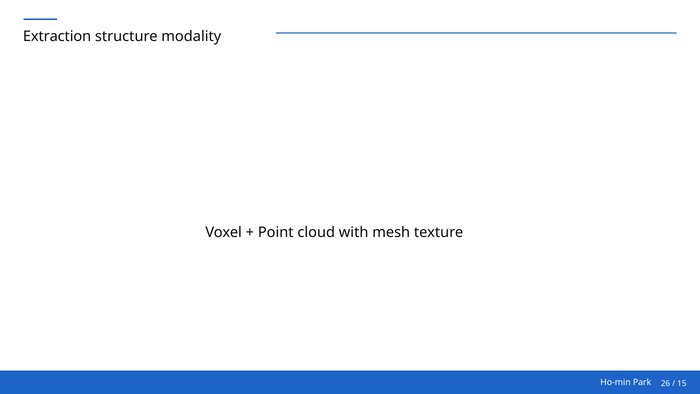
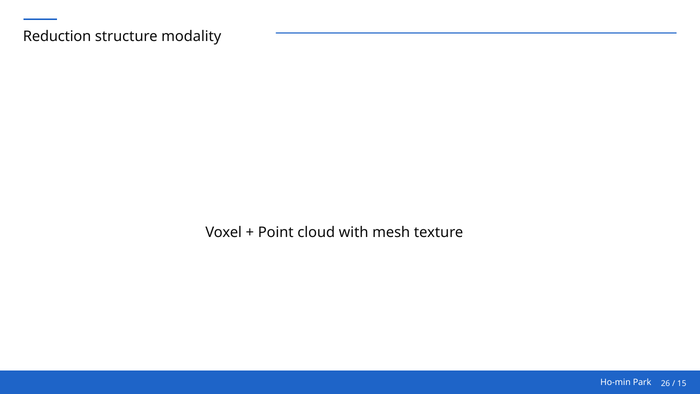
Extraction: Extraction -> Reduction
